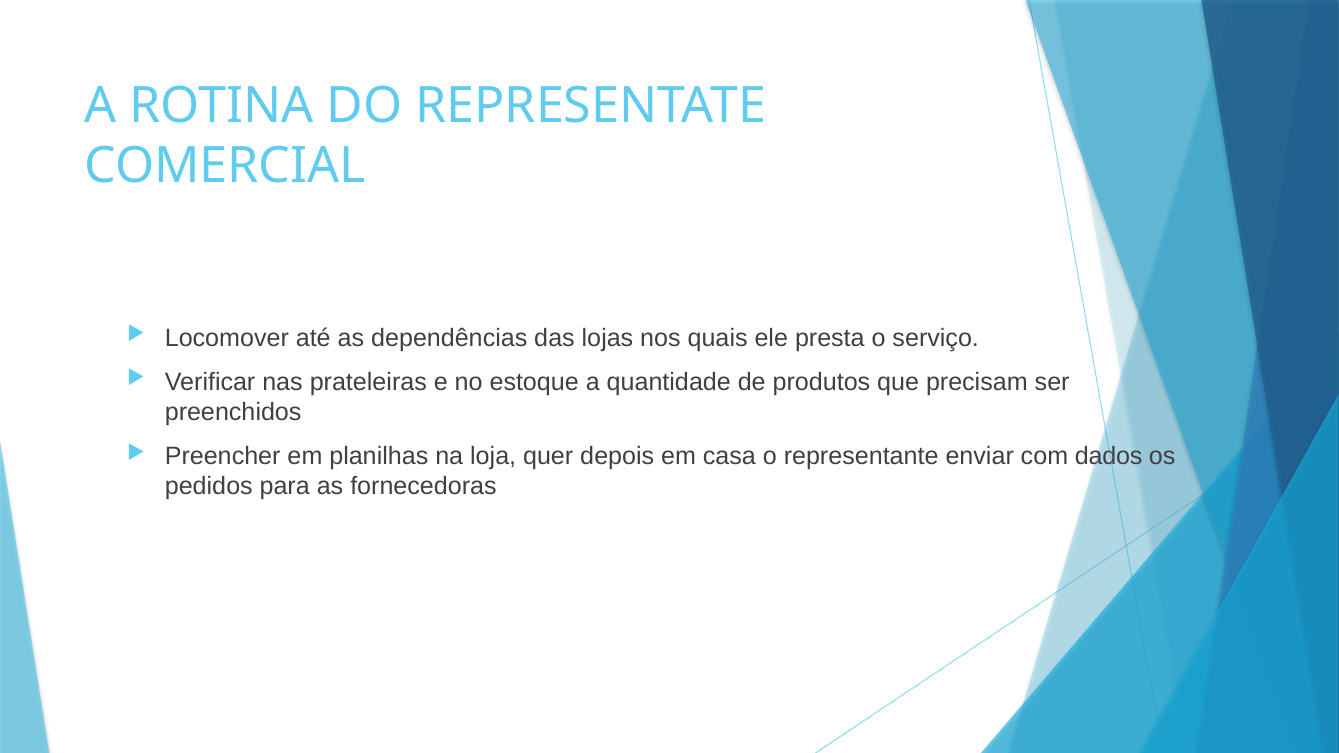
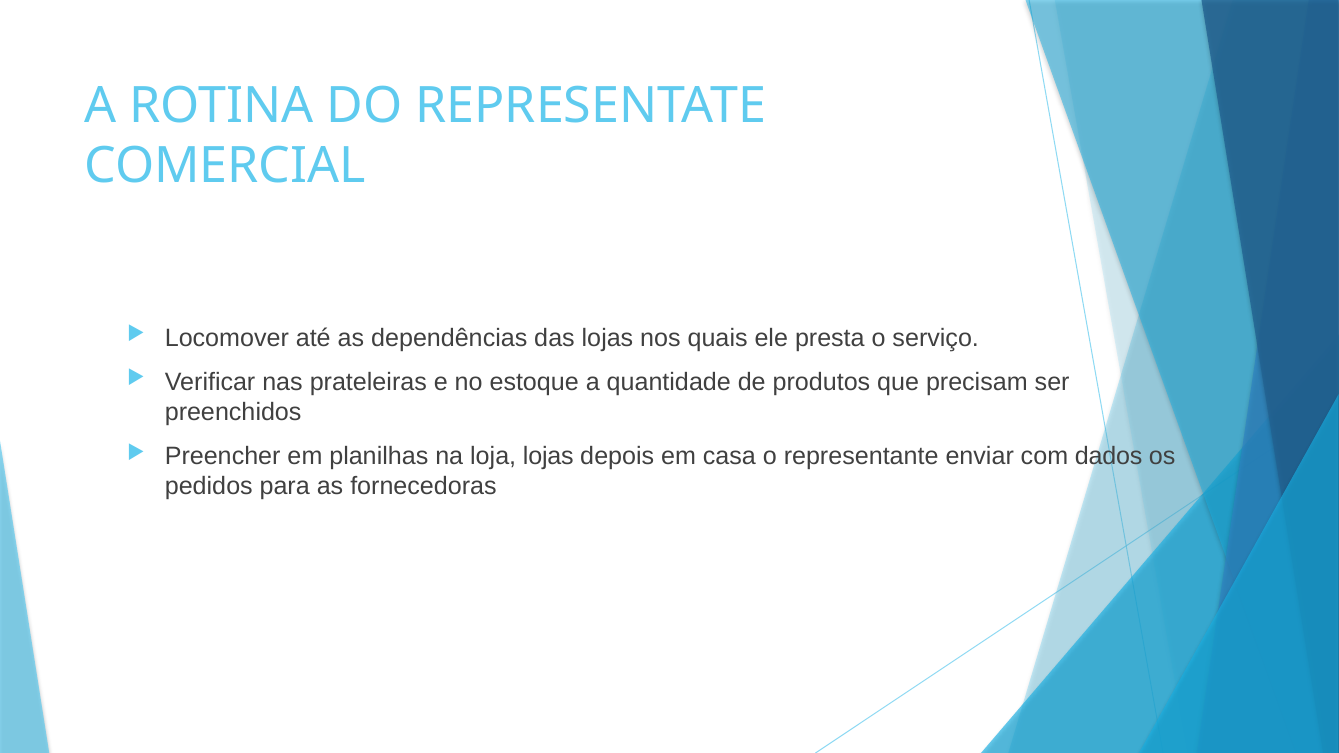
loja quer: quer -> lojas
